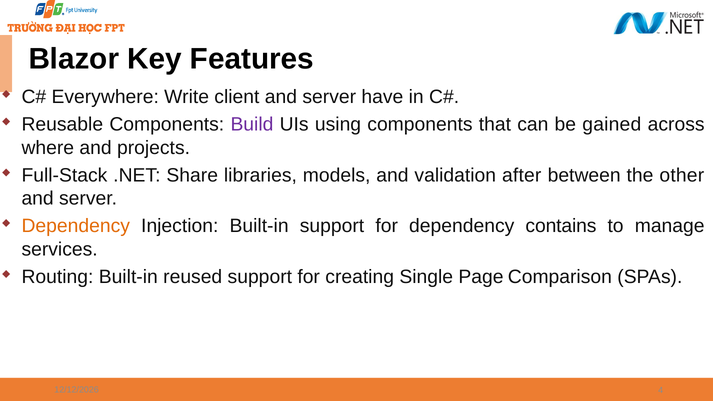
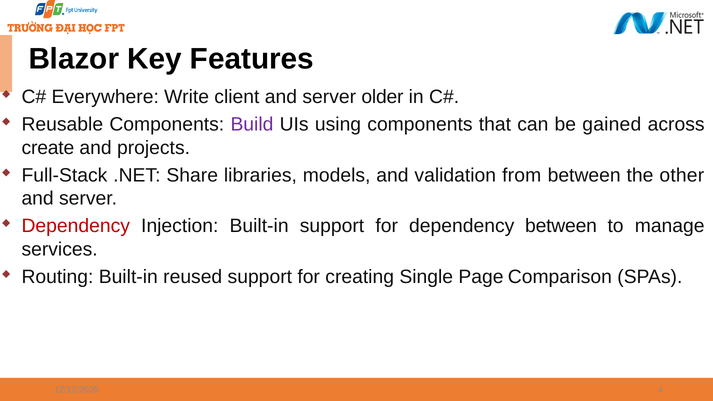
have: have -> older
where: where -> create
after: after -> from
Dependency at (76, 226) colour: orange -> red
dependency contains: contains -> between
